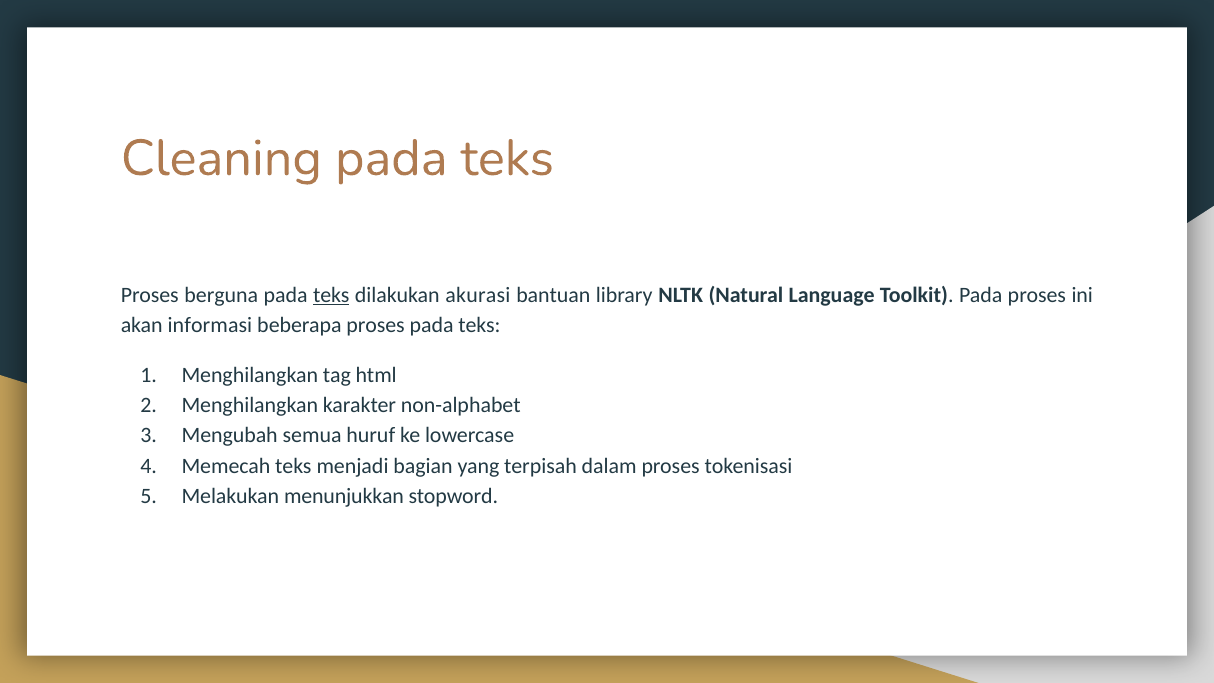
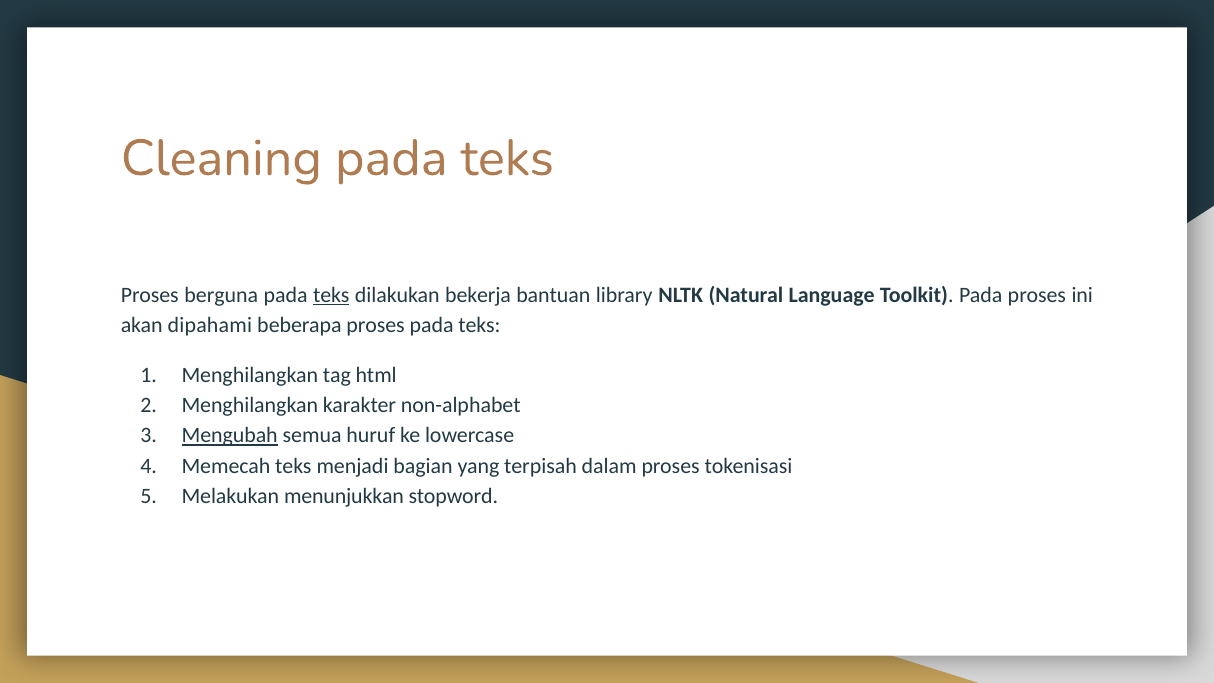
akurasi: akurasi -> bekerja
informasi: informasi -> dipahami
Mengubah underline: none -> present
